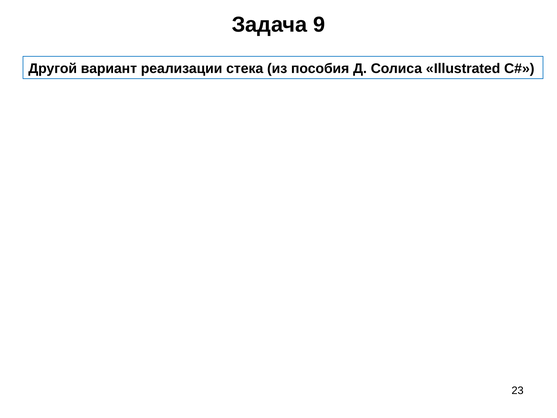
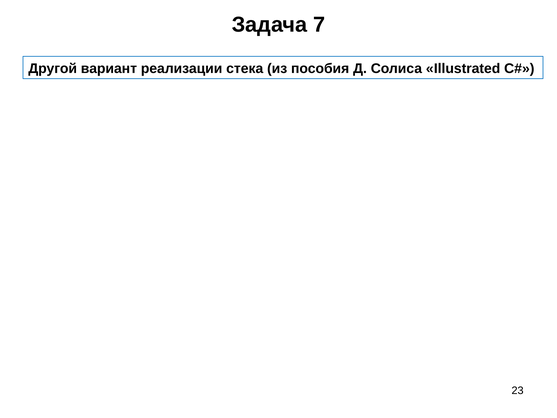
9: 9 -> 7
